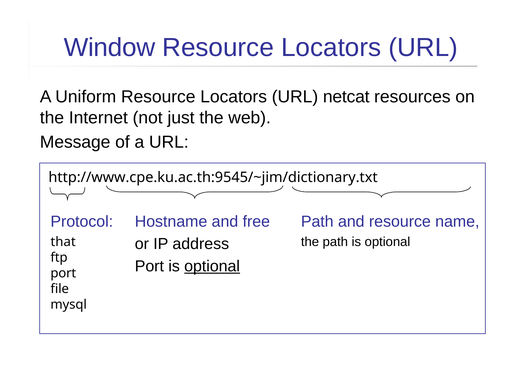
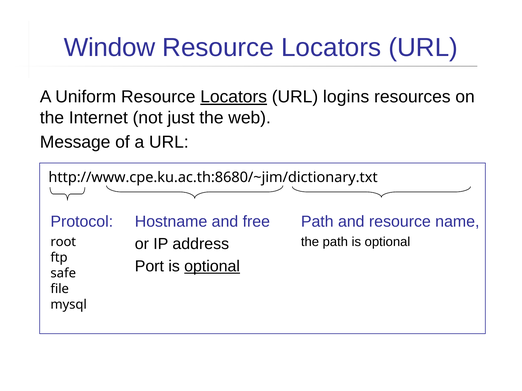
Locators at (234, 97) underline: none -> present
netcat: netcat -> logins
http://www.cpe.ku.ac.th:9545/~jim/dictionary.txt: http://www.cpe.ku.ac.th:9545/~jim/dictionary.txt -> http://www.cpe.ku.ac.th:8680/~jim/dictionary.txt
that: that -> root
port at (63, 274): port -> safe
